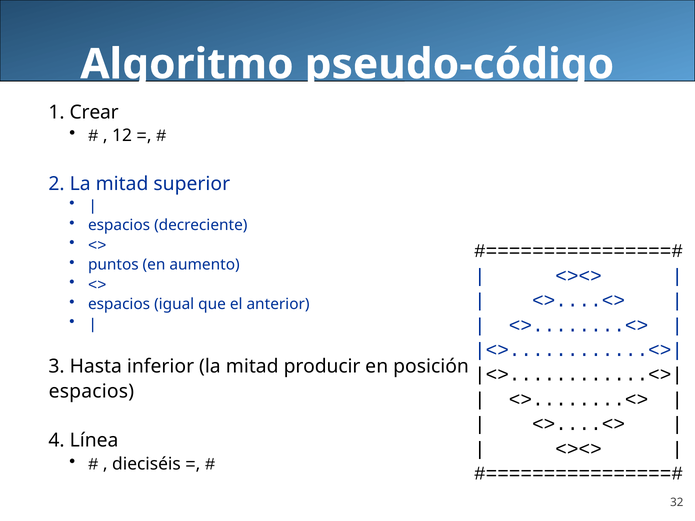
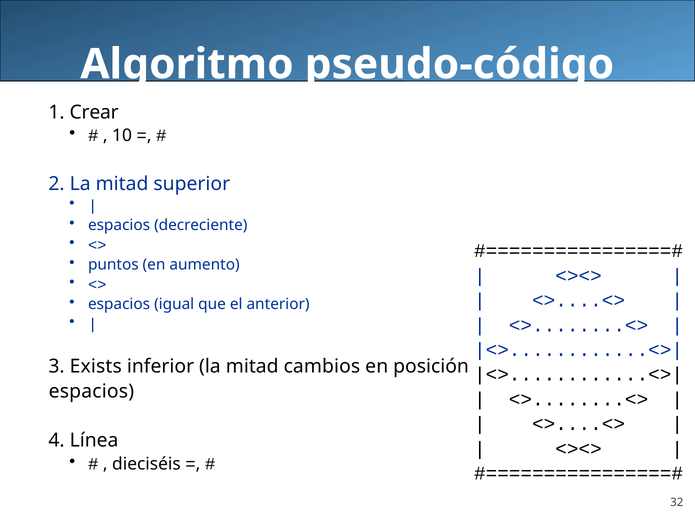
12: 12 -> 10
Hasta: Hasta -> Exists
producir: producir -> cambios
